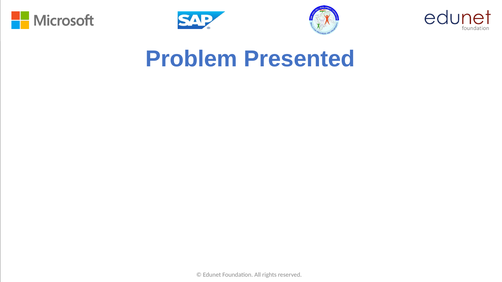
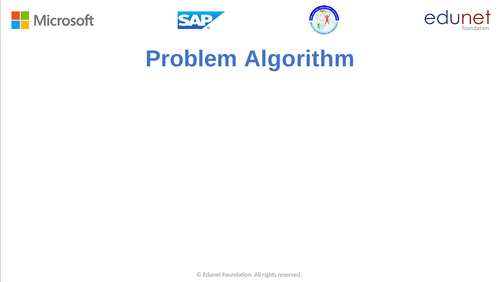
Presented: Presented -> Algorithm
